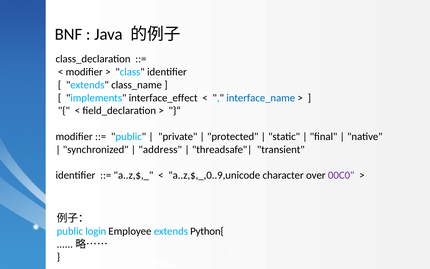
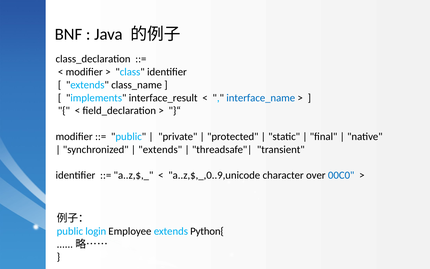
interface_effect: interface_effect -> interface_result
address at (160, 149): address -> extends
00C0 colour: purple -> blue
